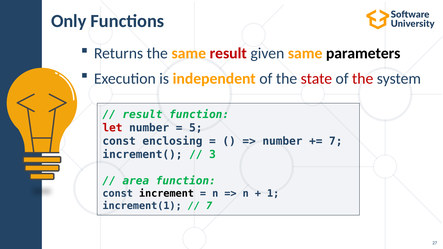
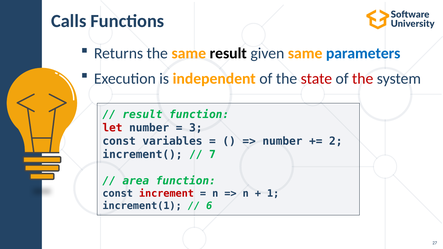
Only: Only -> Calls
result at (228, 53) colour: red -> black
parameters colour: black -> blue
5: 5 -> 3
enclosing: enclosing -> variables
7 at (336, 141): 7 -> 2
3: 3 -> 7
increment colour: black -> red
7 at (209, 206): 7 -> 6
